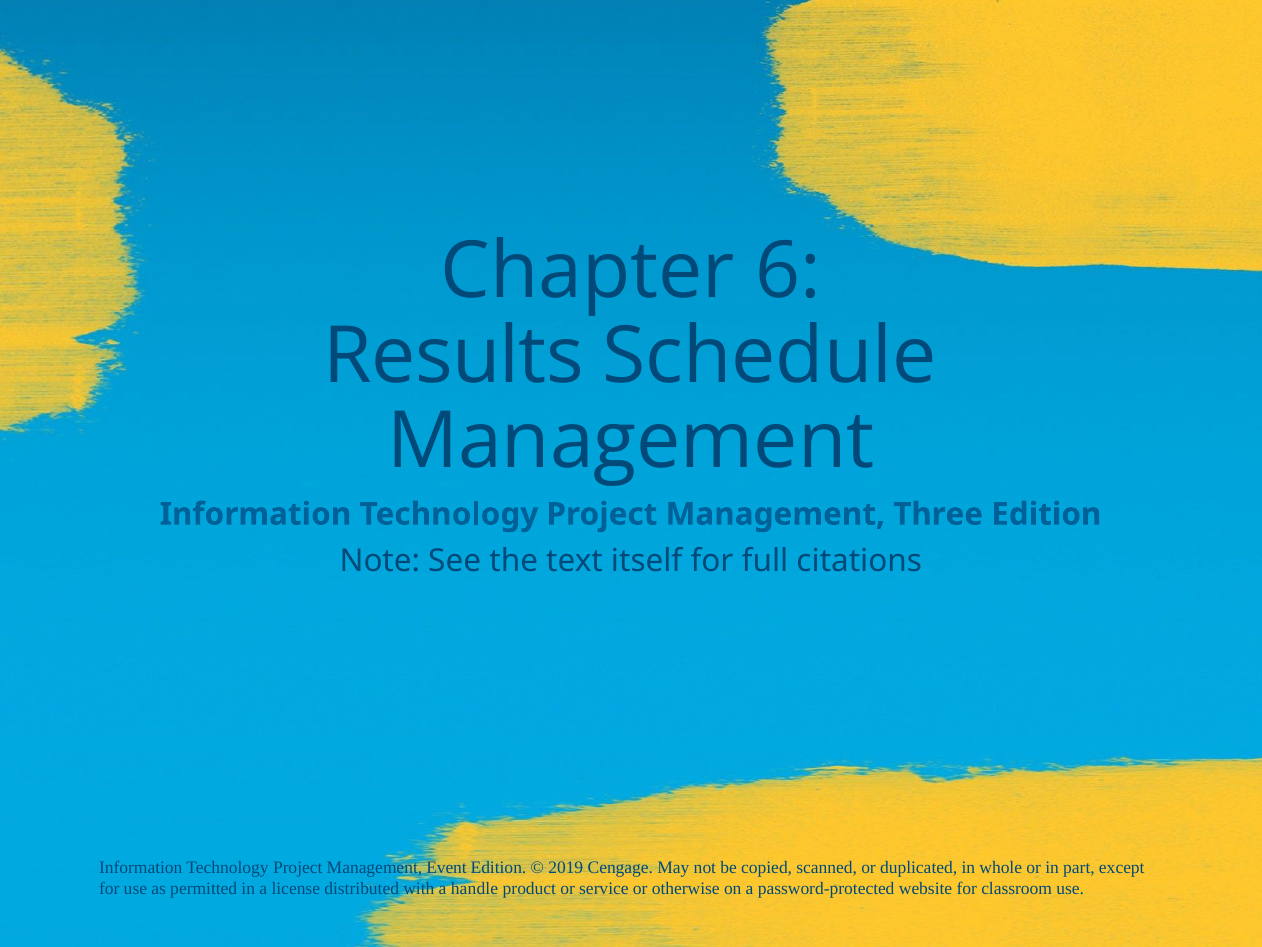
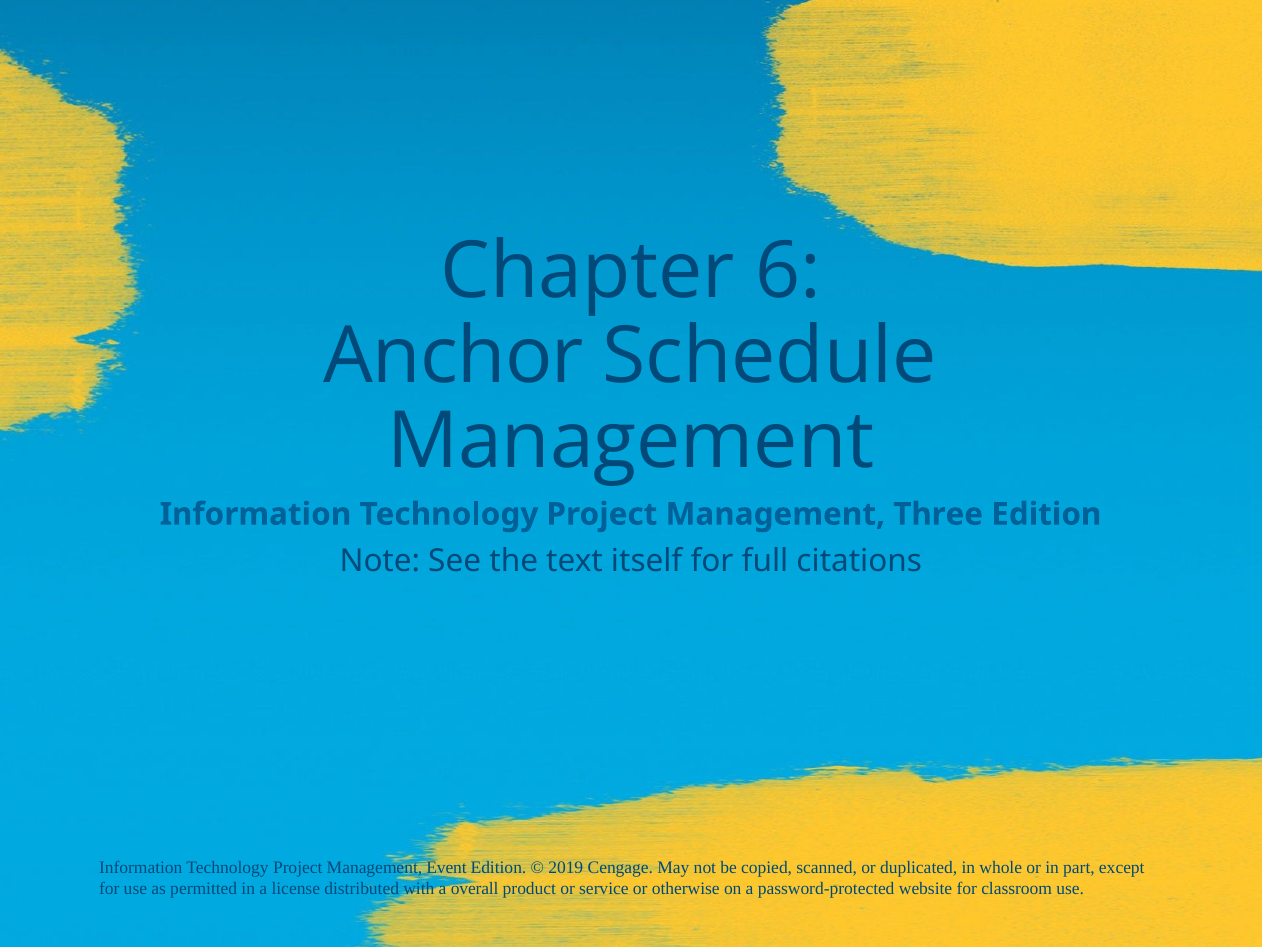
Results: Results -> Anchor
handle: handle -> overall
